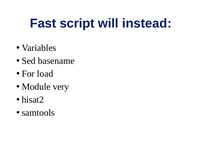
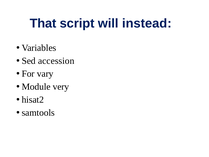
Fast: Fast -> That
basename: basename -> accession
load: load -> vary
